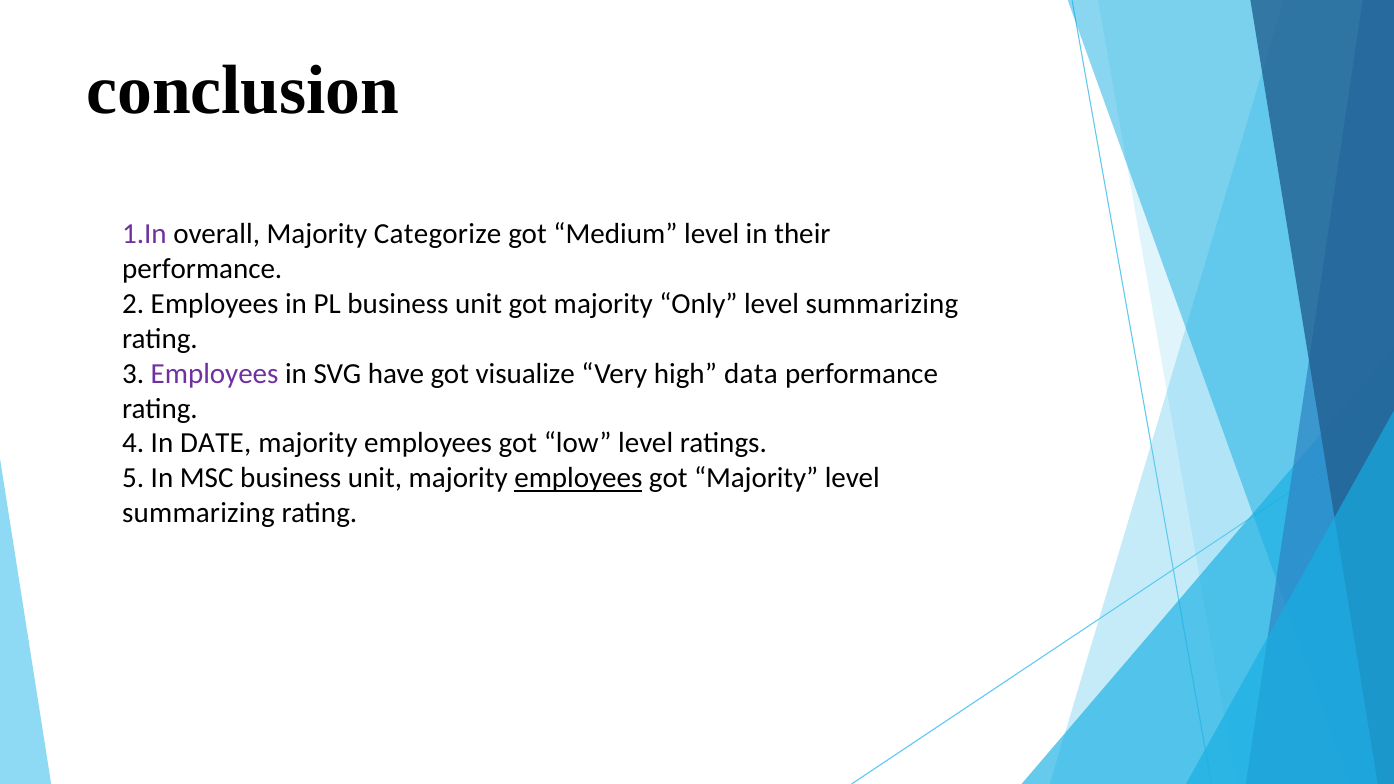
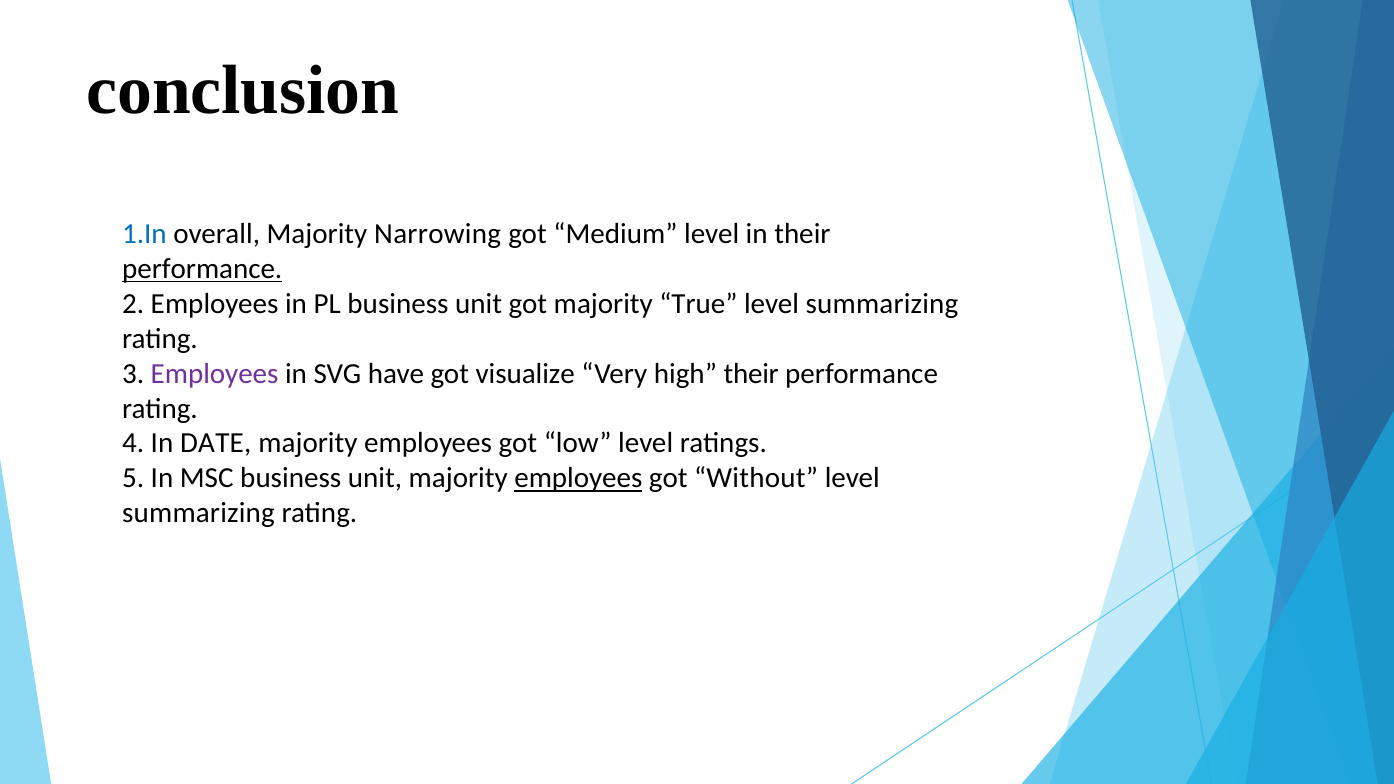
1.In colour: purple -> blue
Categorize: Categorize -> Narrowing
performance at (202, 269) underline: none -> present
Only: Only -> True
high data: data -> their
Majority at (756, 478): Majority -> Without
